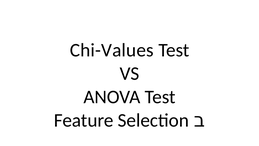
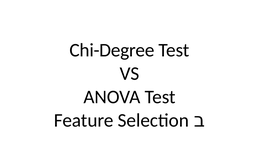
Chi-Values: Chi-Values -> Chi-Degree
